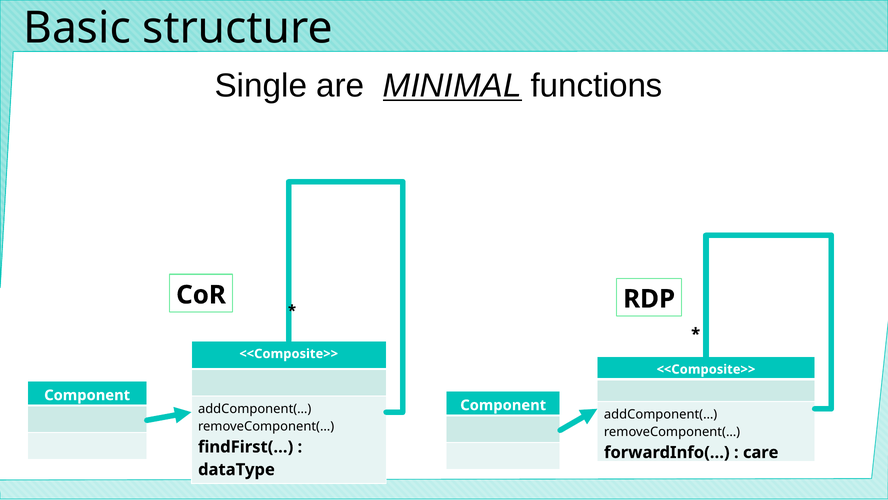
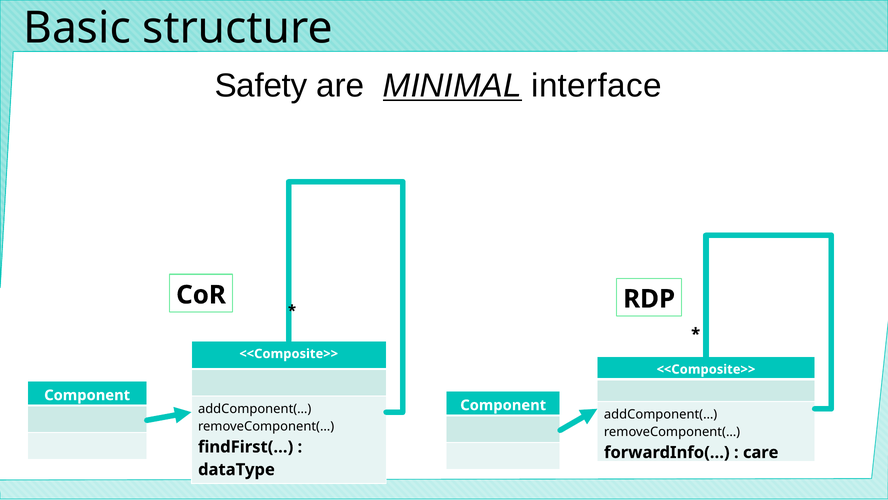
Single: Single -> Safety
functions: functions -> interface
